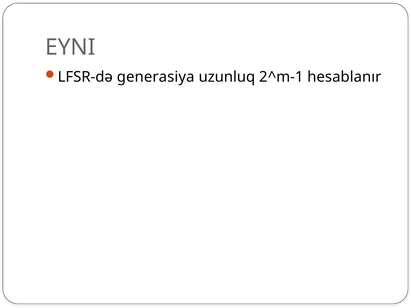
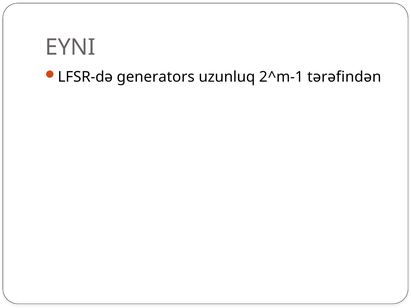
generasiya: generasiya -> generators
hesablanır: hesablanır -> tərəfindən
